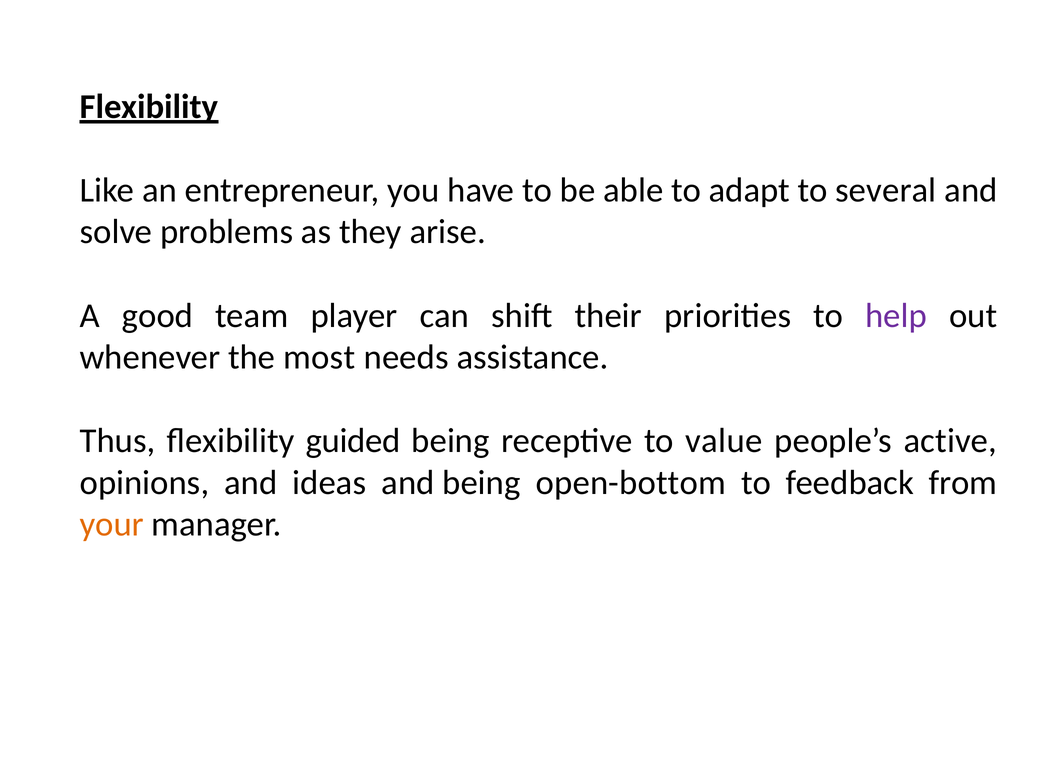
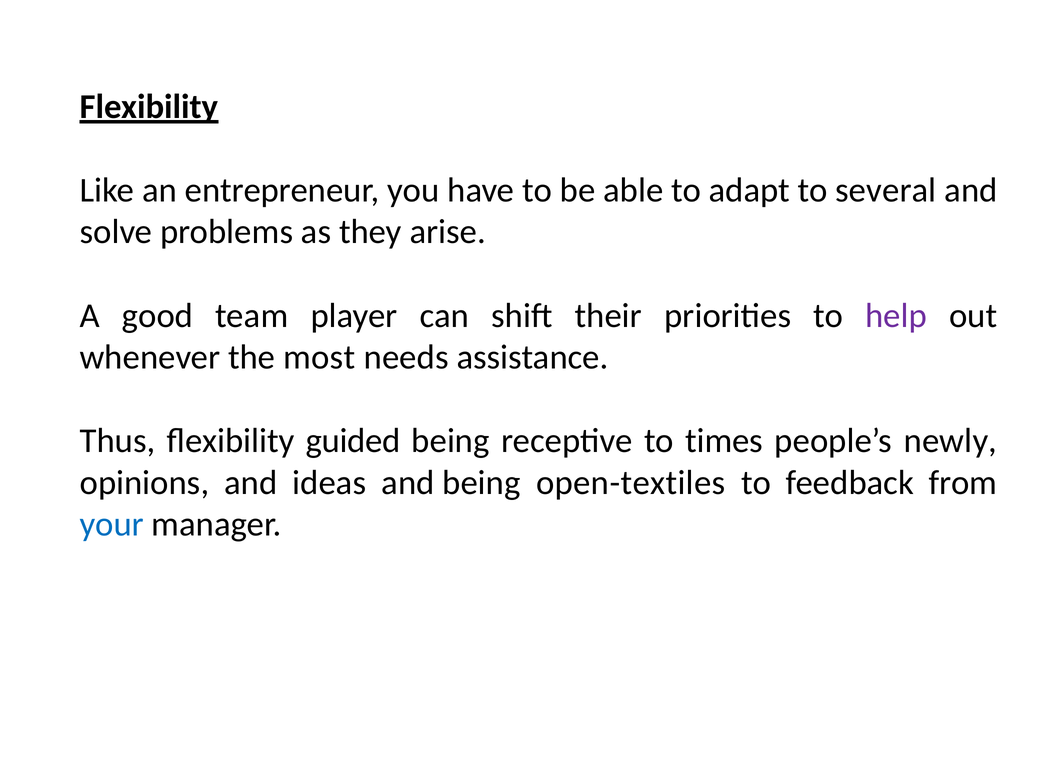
value: value -> times
active: active -> newly
open-bottom: open-bottom -> open-textiles
your colour: orange -> blue
